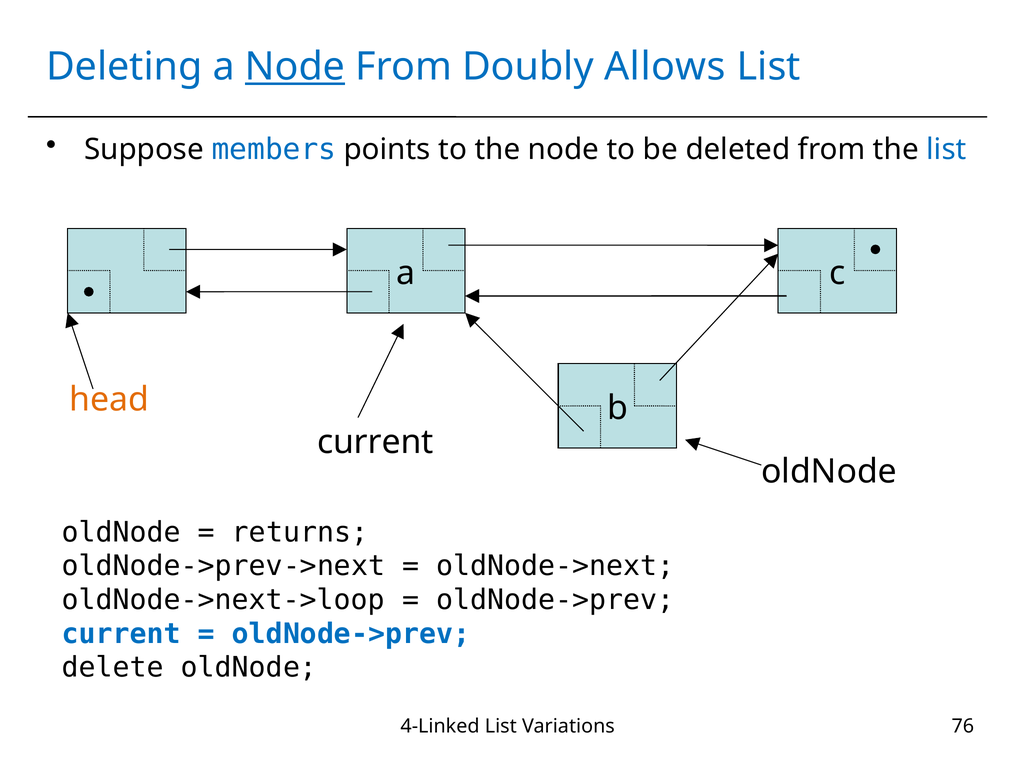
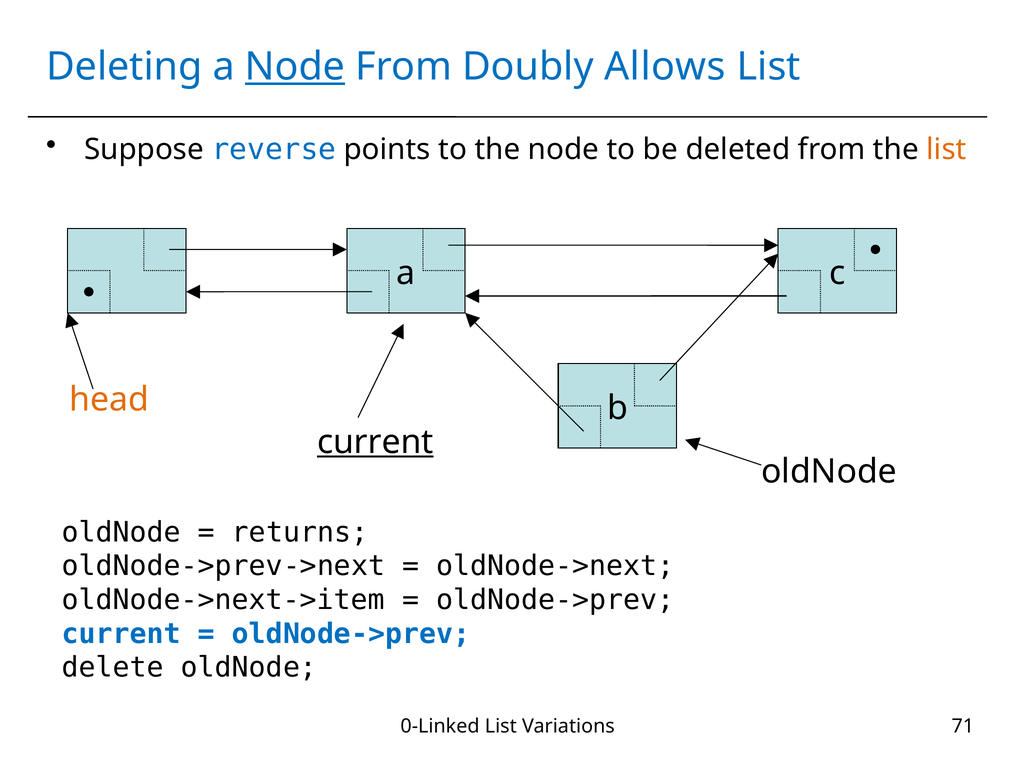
members: members -> reverse
list at (946, 150) colour: blue -> orange
current at (375, 442) underline: none -> present
oldNode->next->loop: oldNode->next->loop -> oldNode->next->item
4-Linked: 4-Linked -> 0-Linked
76: 76 -> 71
